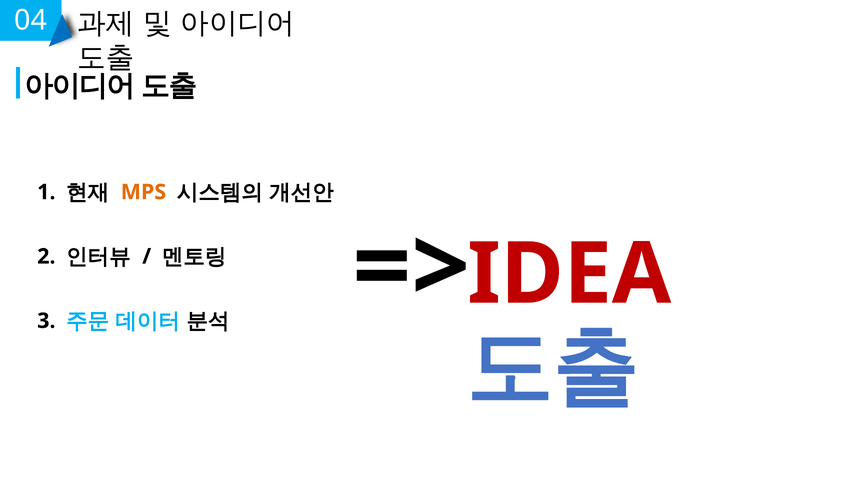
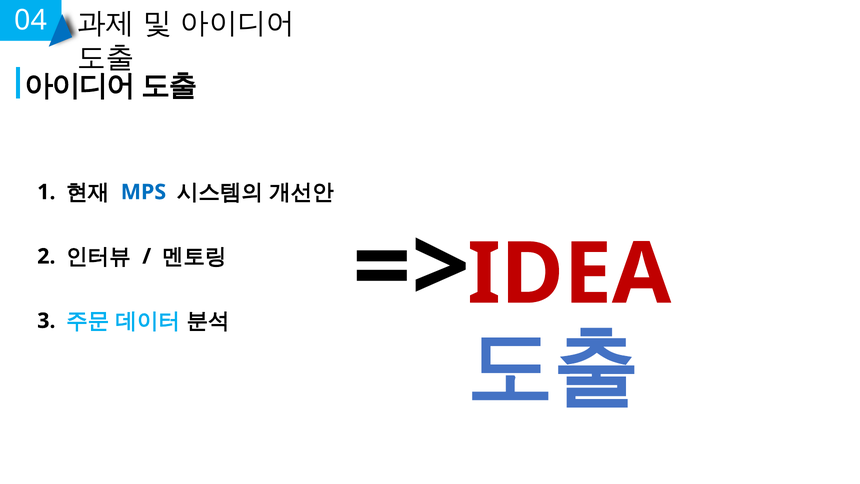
MPS colour: orange -> blue
